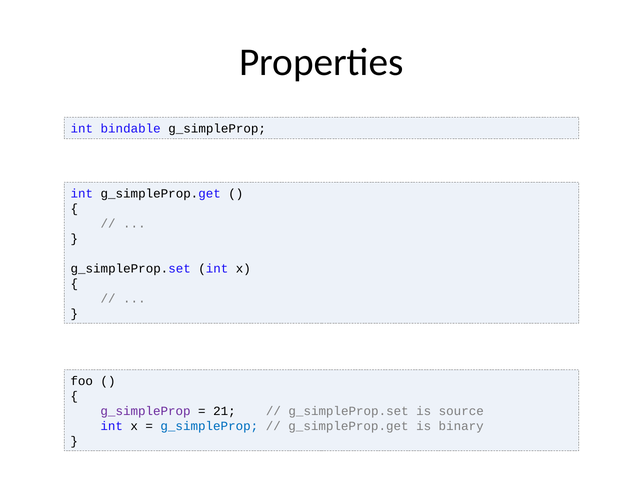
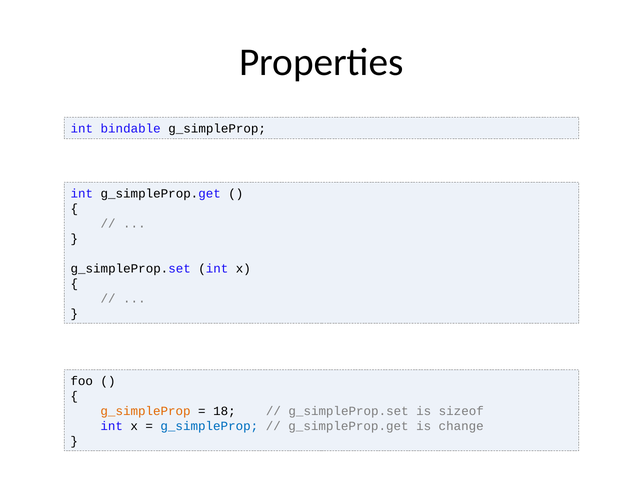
g_simpleProp at (146, 411) colour: purple -> orange
21: 21 -> 18
source: source -> sizeof
binary: binary -> change
